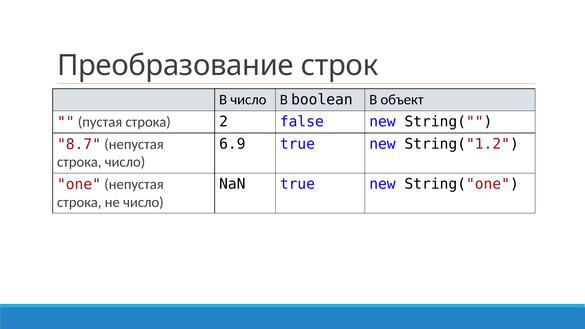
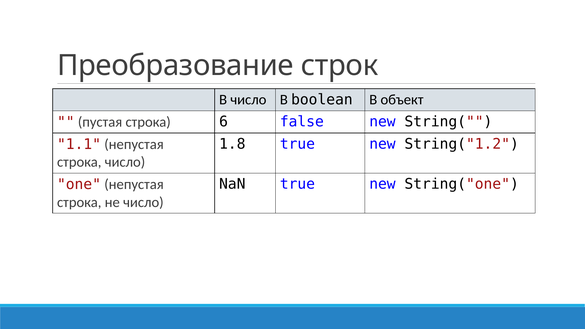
2: 2 -> 6
6.9: 6.9 -> 1.8
8.7: 8.7 -> 1.1
